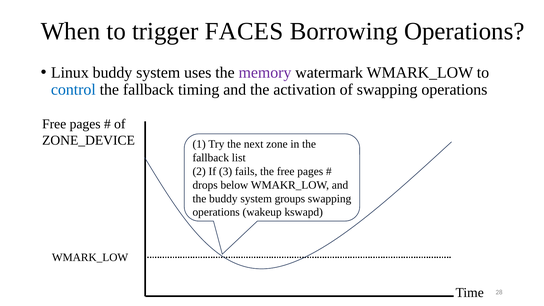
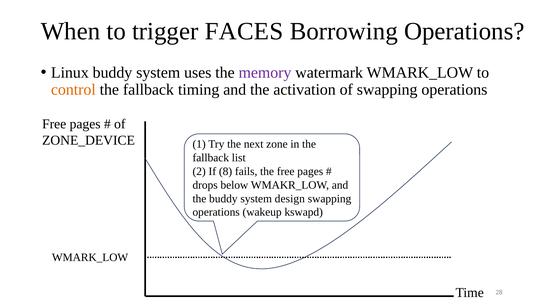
control colour: blue -> orange
3: 3 -> 8
groups: groups -> design
